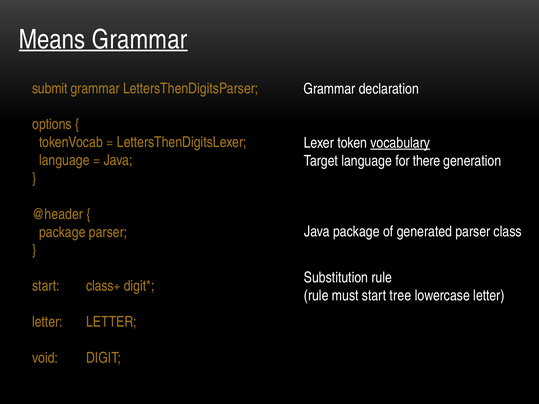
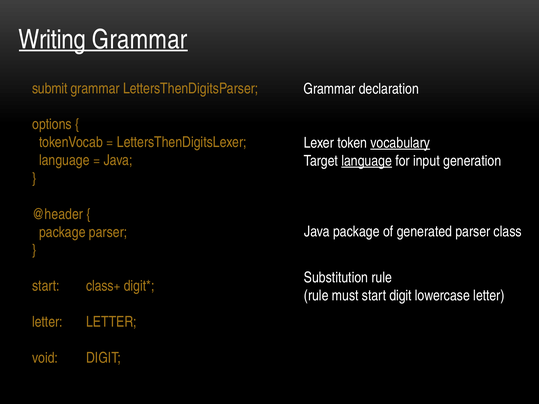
Means: Means -> Writing
language at (367, 161) underline: none -> present
there: there -> input
start tree: tree -> digit
